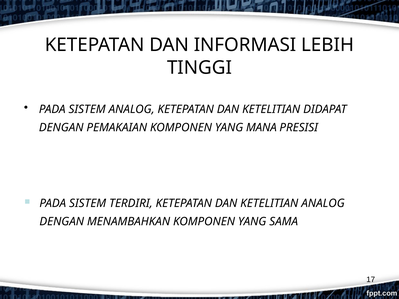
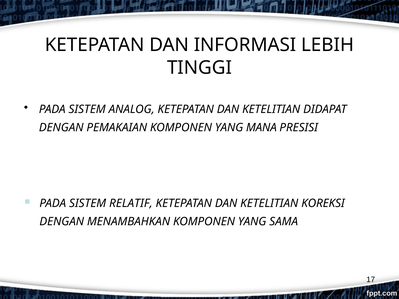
TERDIRI: TERDIRI -> RELATIF
KETELITIAN ANALOG: ANALOG -> KOREKSI
